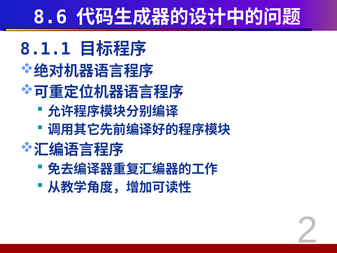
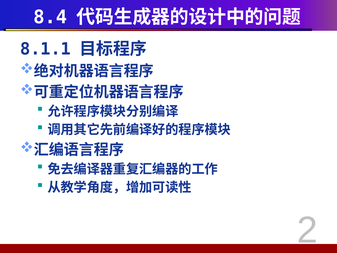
8.6: 8.6 -> 8.4
